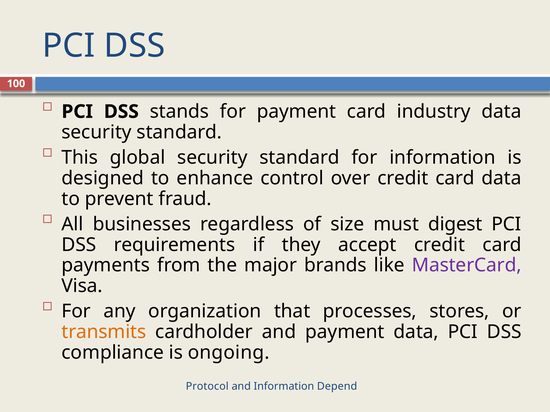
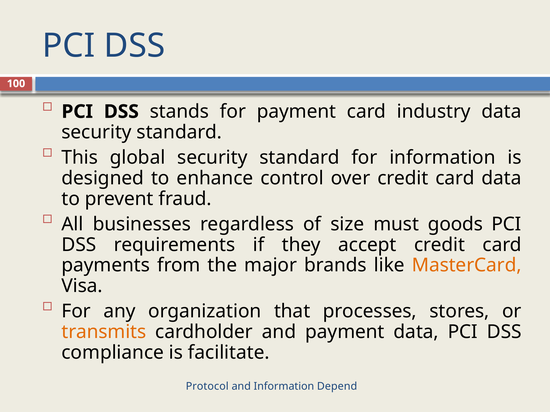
digest: digest -> goods
MasterCard colour: purple -> orange
ongoing: ongoing -> facilitate
